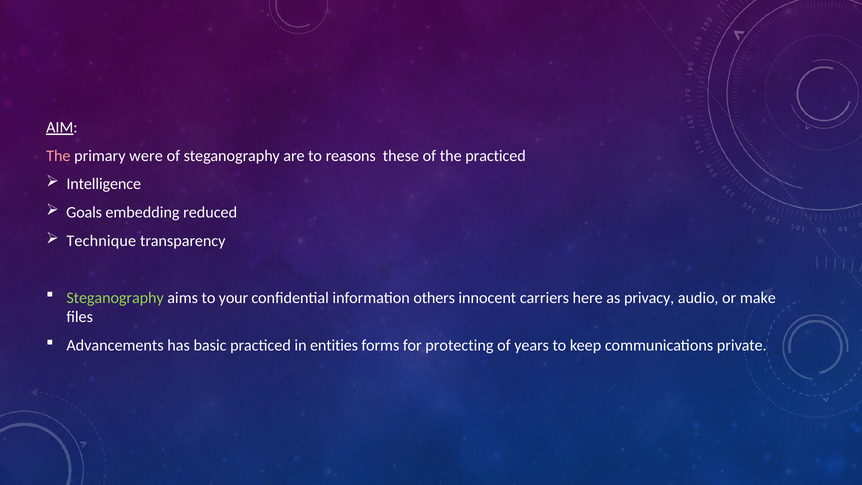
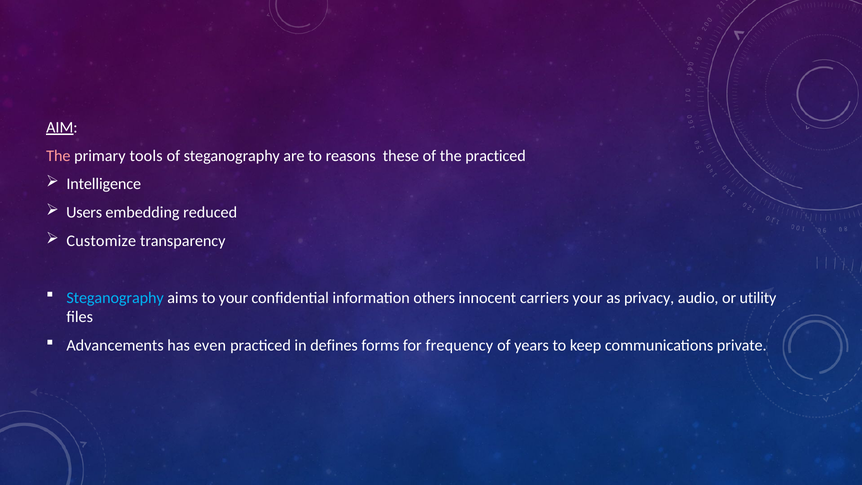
were: were -> tools
Goals: Goals -> Users
Technique: Technique -> Customize
Steganography at (115, 298) colour: light green -> light blue
carriers here: here -> your
make: make -> utility
basic: basic -> even
entities: entities -> defines
protecting: protecting -> frequency
